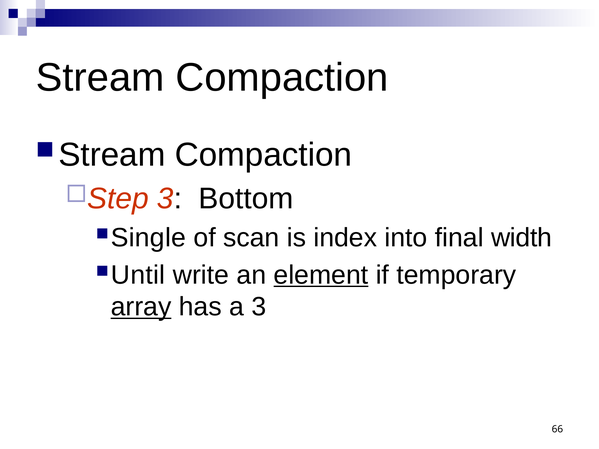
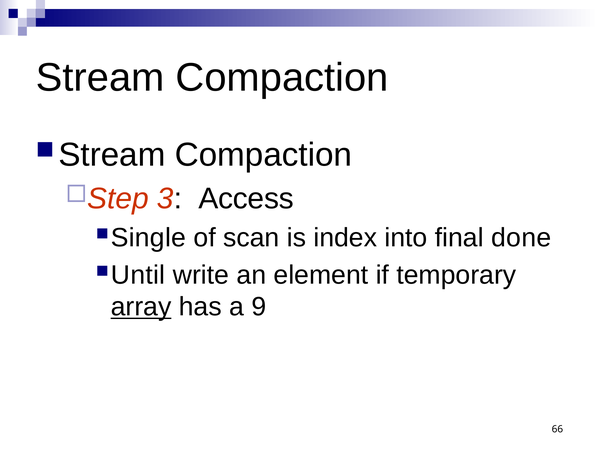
Bottom: Bottom -> Access
width: width -> done
element underline: present -> none
a 3: 3 -> 9
